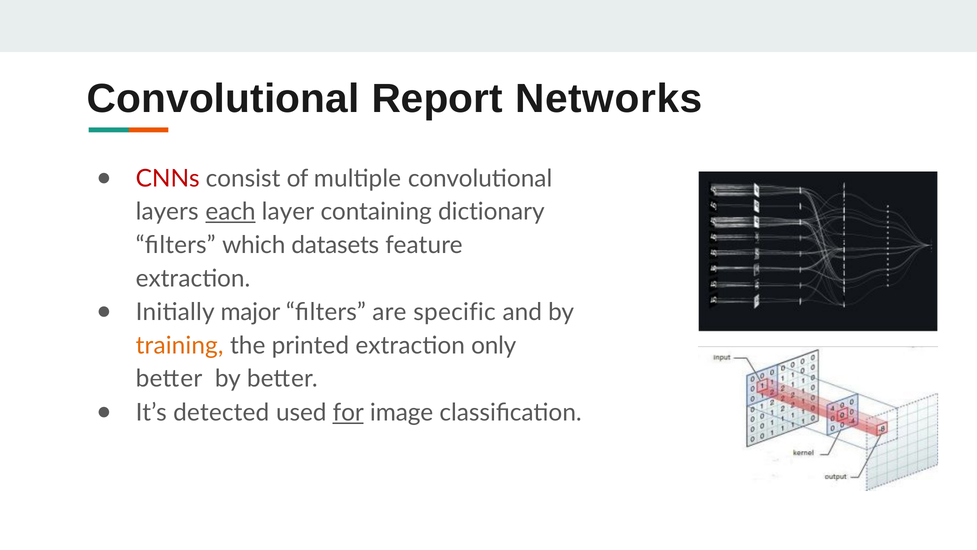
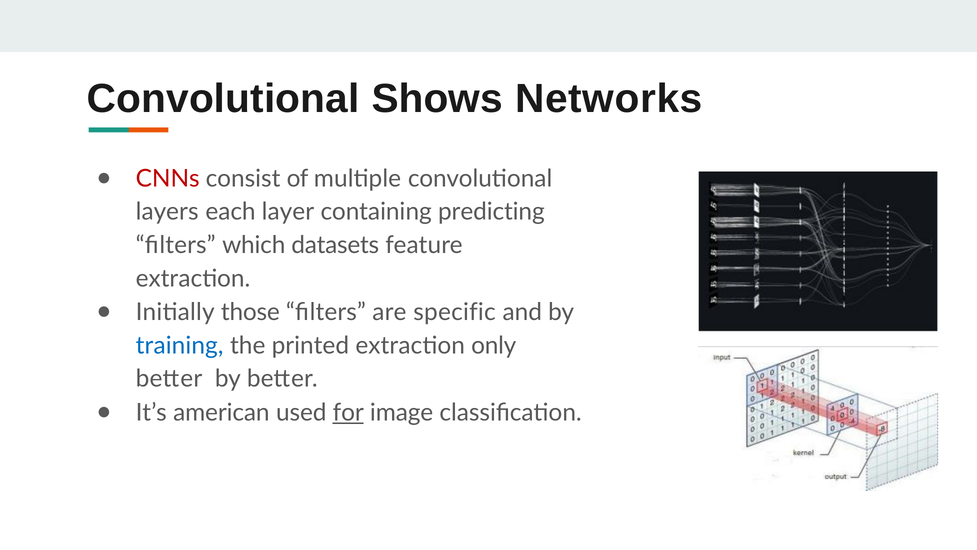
Report: Report -> Shows
each underline: present -> none
dictionary: dictionary -> predicting
major: major -> those
training colour: orange -> blue
detected: detected -> american
